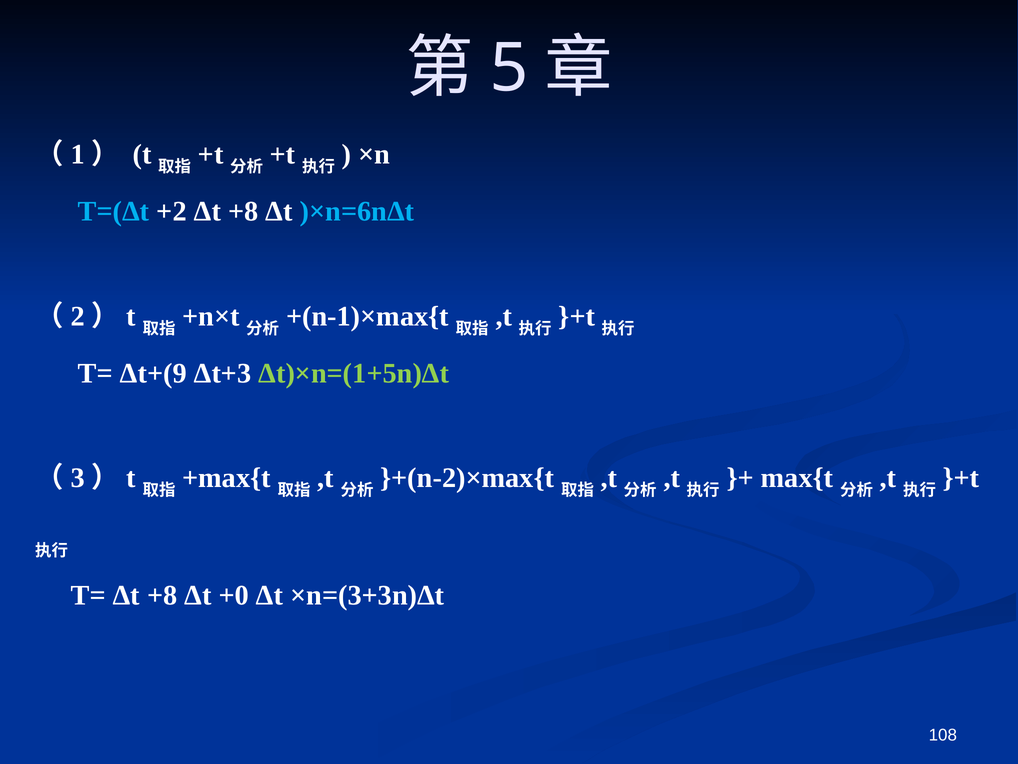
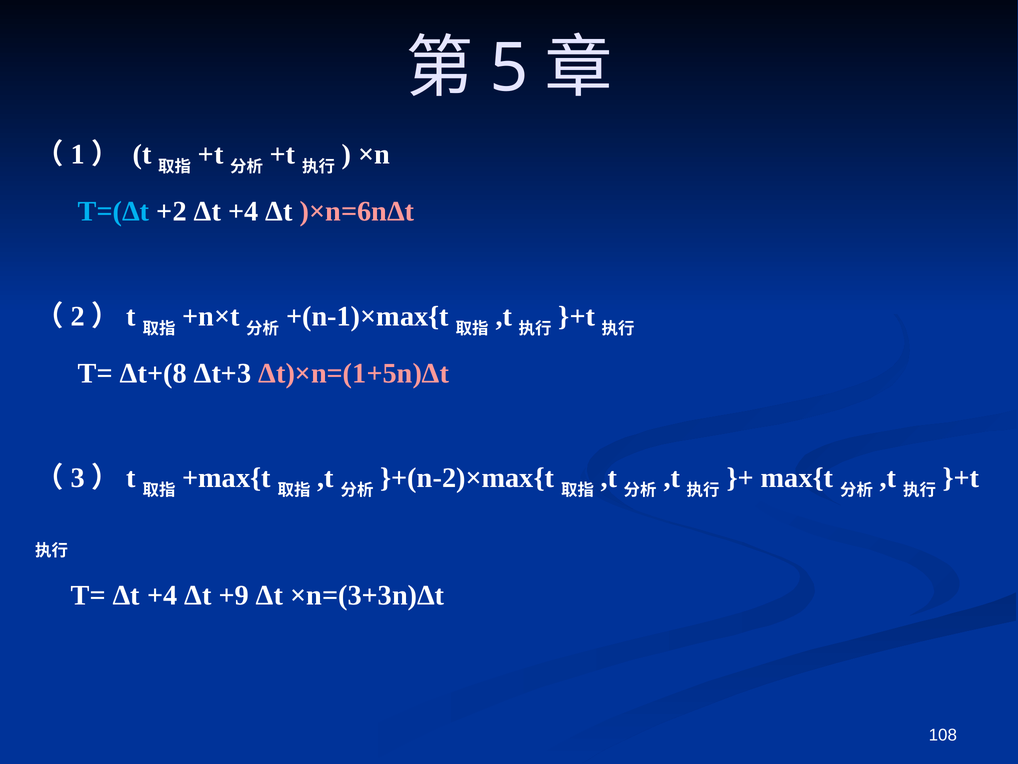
+2 Δt +8: +8 -> +4
)×n=6nΔt colour: light blue -> pink
Δt+(9: Δt+(9 -> Δt+(8
Δt)×n=(1+5n)Δt colour: light green -> pink
T= Δt +8: +8 -> +4
+0: +0 -> +9
